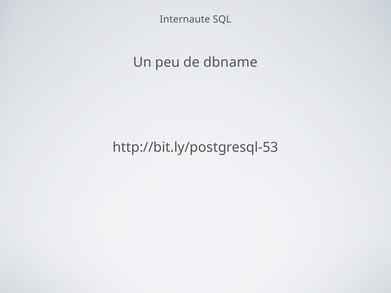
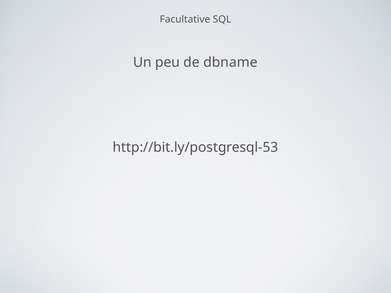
Internaute: Internaute -> Facultative
